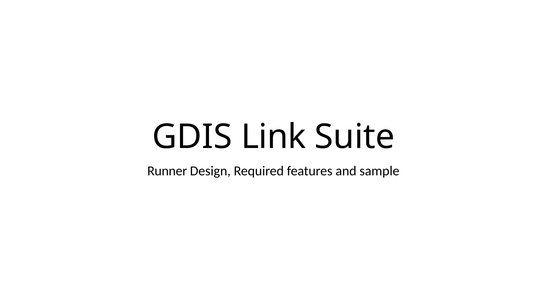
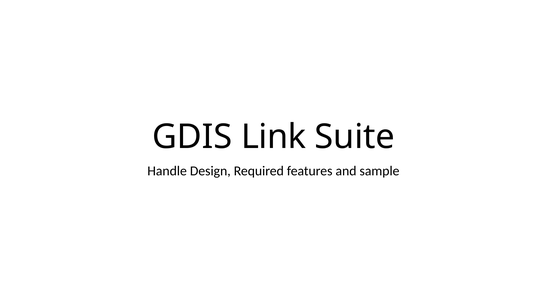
Runner: Runner -> Handle
